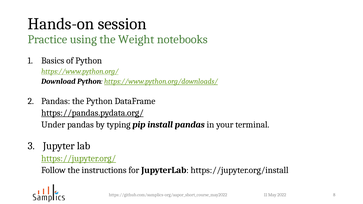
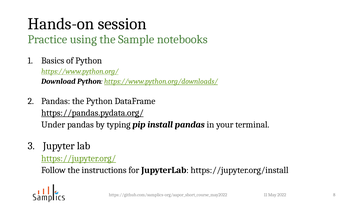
Weight: Weight -> Sample
